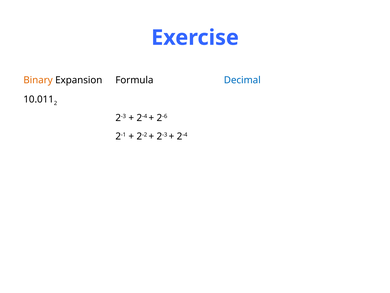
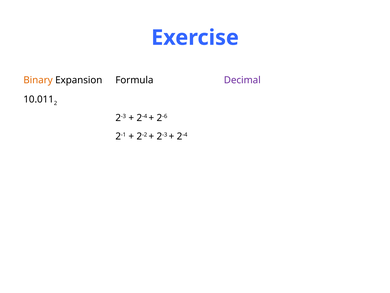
Decimal colour: blue -> purple
